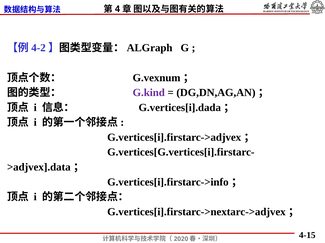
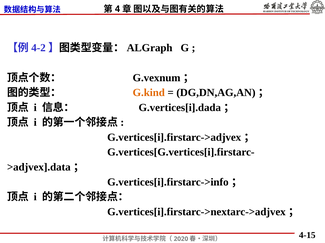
G.kind colour: purple -> orange
